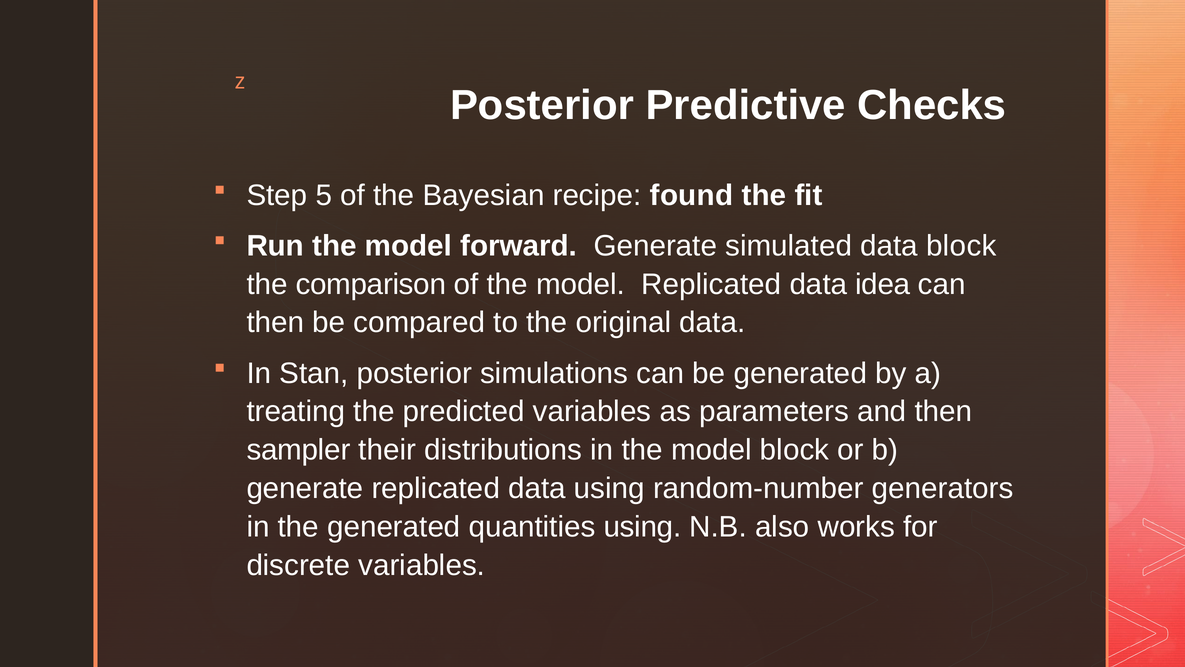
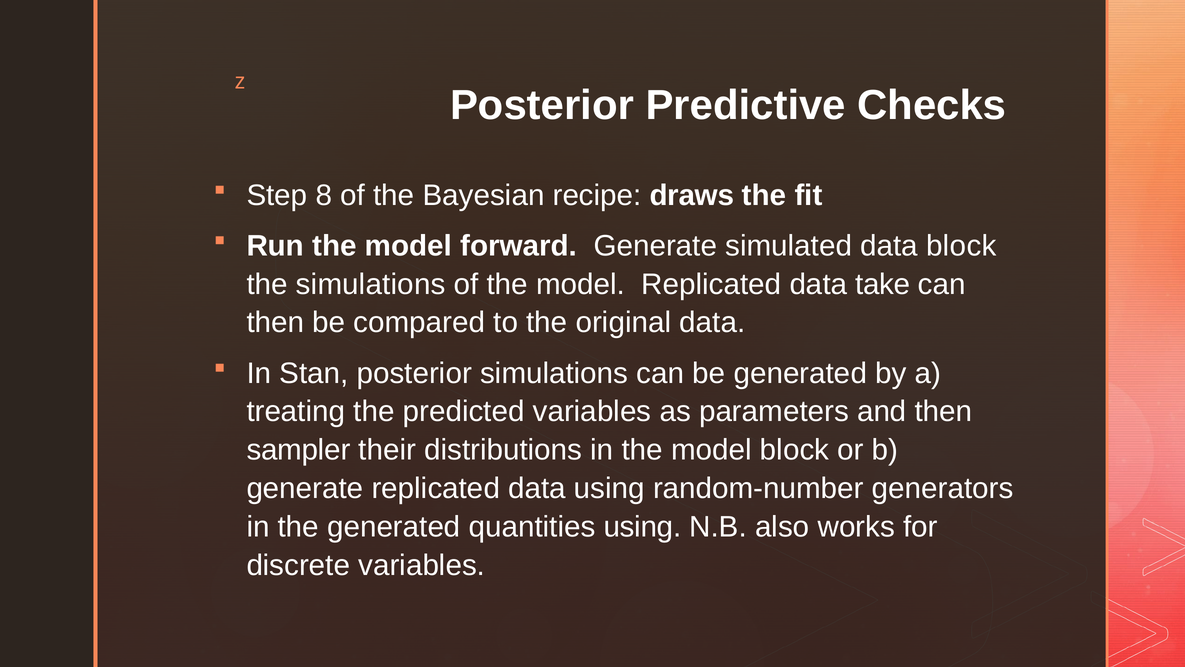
5: 5 -> 8
found: found -> draws
the comparison: comparison -> simulations
idea: idea -> take
